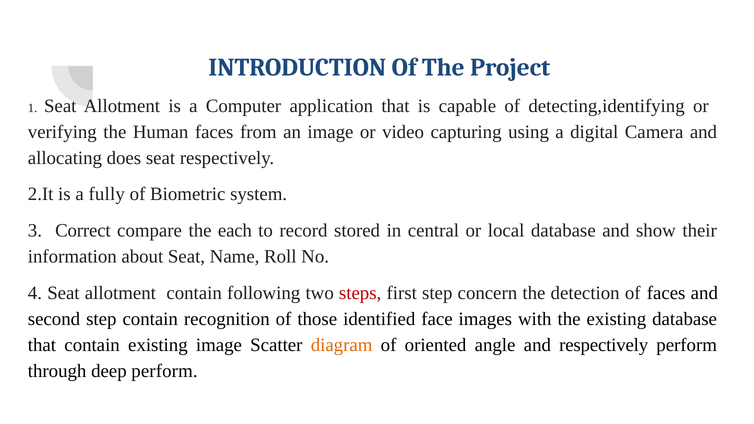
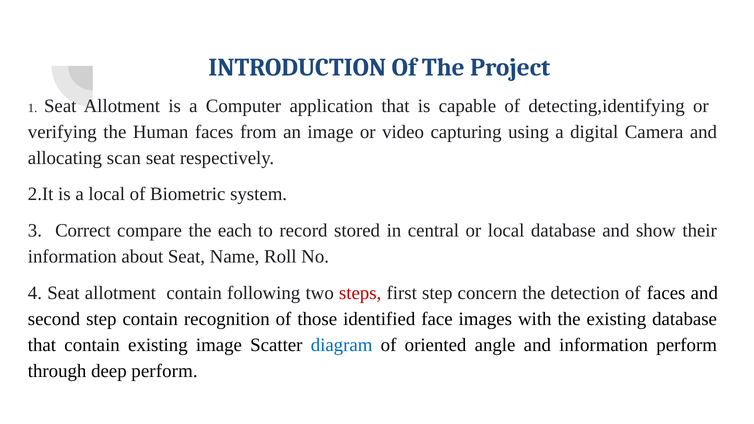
does: does -> scan
a fully: fully -> local
diagram colour: orange -> blue
and respectively: respectively -> information
